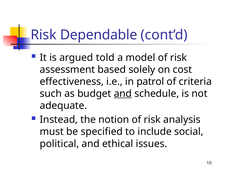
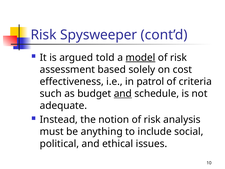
Dependable: Dependable -> Spysweeper
model underline: none -> present
specified: specified -> anything
